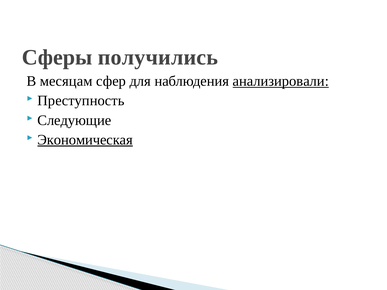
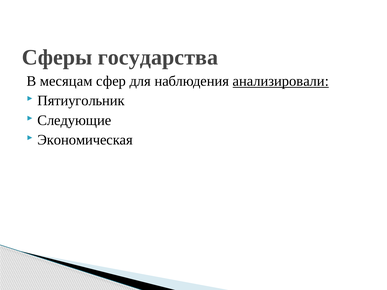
получились: получились -> государства
Преступность: Преступность -> Пятиугольник
Экономическая underline: present -> none
